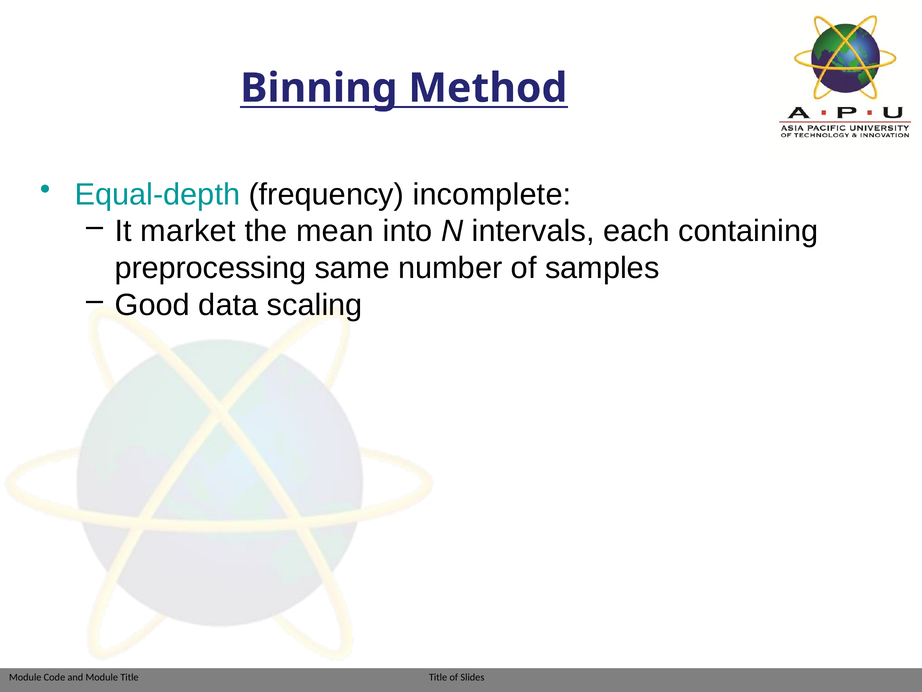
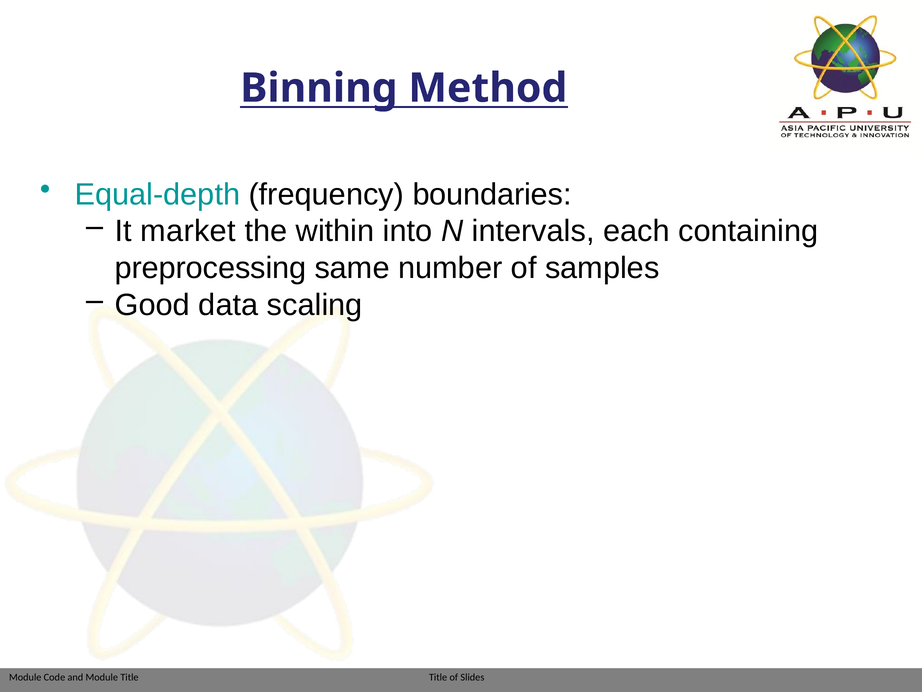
incomplete: incomplete -> boundaries
mean: mean -> within
